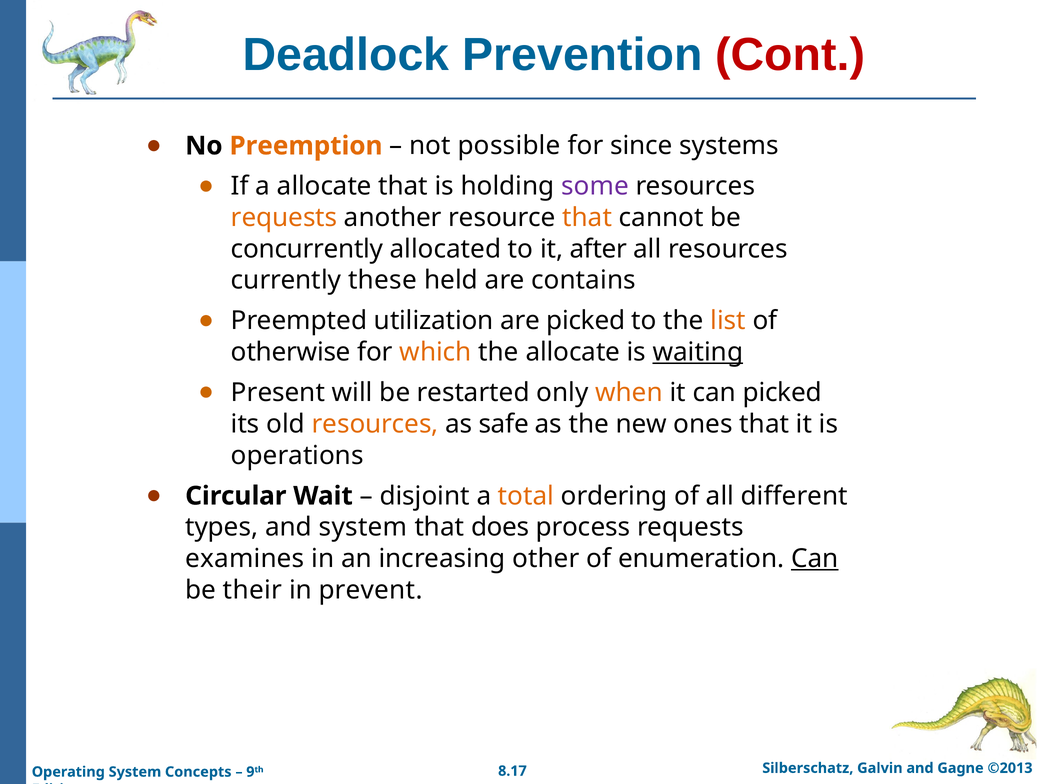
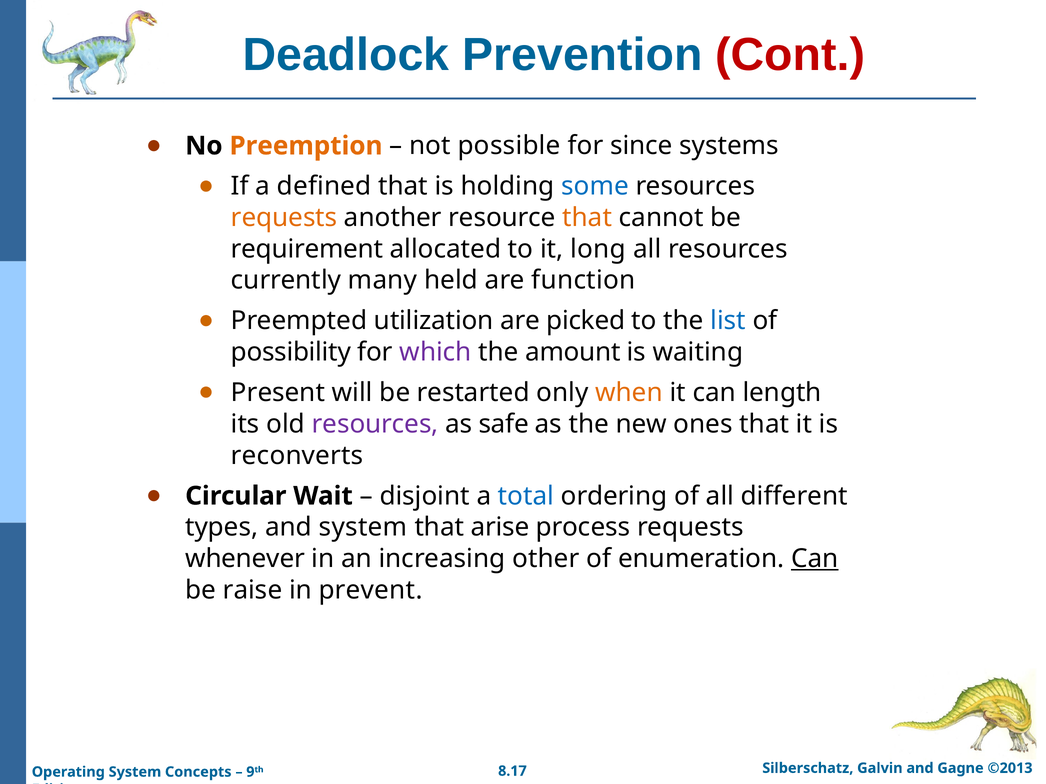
a allocate: allocate -> defined
some colour: purple -> blue
concurrently: concurrently -> requirement
after: after -> long
these: these -> many
contains: contains -> function
list colour: orange -> blue
otherwise: otherwise -> possibility
which colour: orange -> purple
the allocate: allocate -> amount
waiting underline: present -> none
can picked: picked -> length
resources at (375, 424) colour: orange -> purple
operations: operations -> reconverts
total colour: orange -> blue
does: does -> arise
examines: examines -> whenever
their: their -> raise
